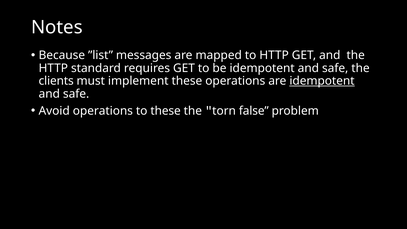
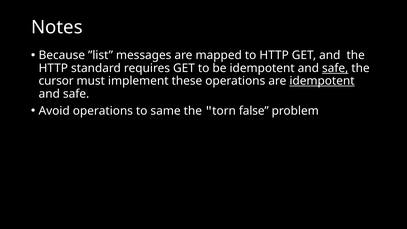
safe at (335, 68) underline: none -> present
clients: clients -> cursor
to these: these -> same
